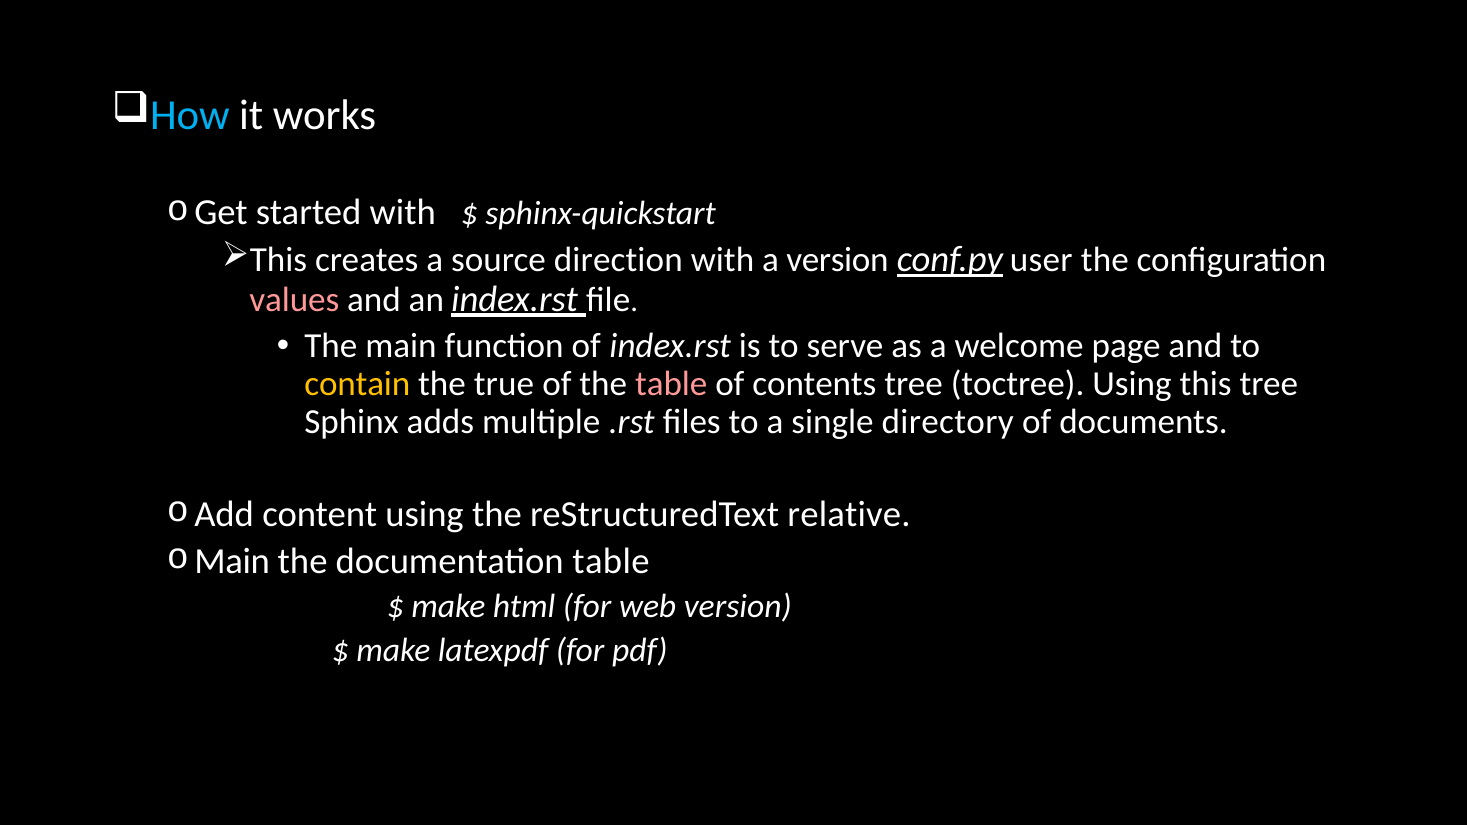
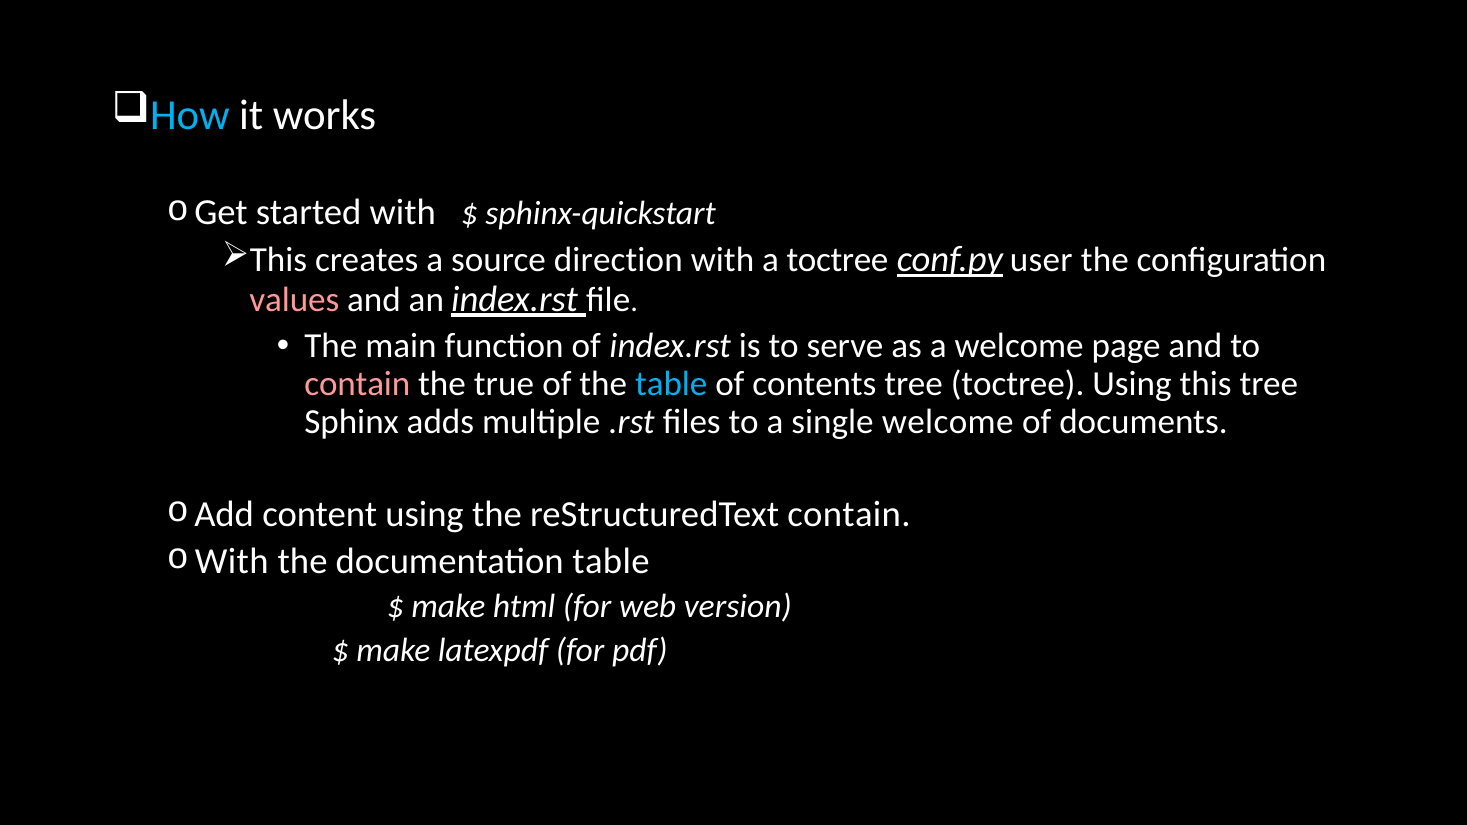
a version: version -> toctree
contain at (357, 384) colour: yellow -> pink
table at (671, 384) colour: pink -> light blue
single directory: directory -> welcome
reStructuredText relative: relative -> contain
Main at (232, 561): Main -> With
